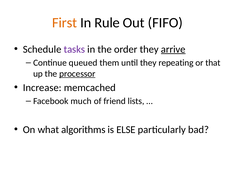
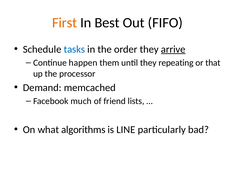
Rule: Rule -> Best
tasks colour: purple -> blue
queued: queued -> happen
processor underline: present -> none
Increase: Increase -> Demand
ELSE: ELSE -> LINE
